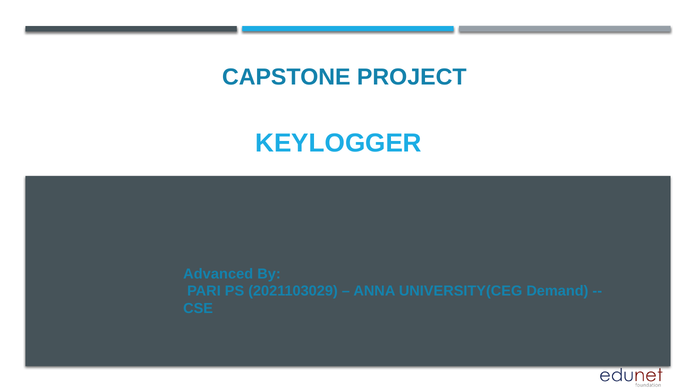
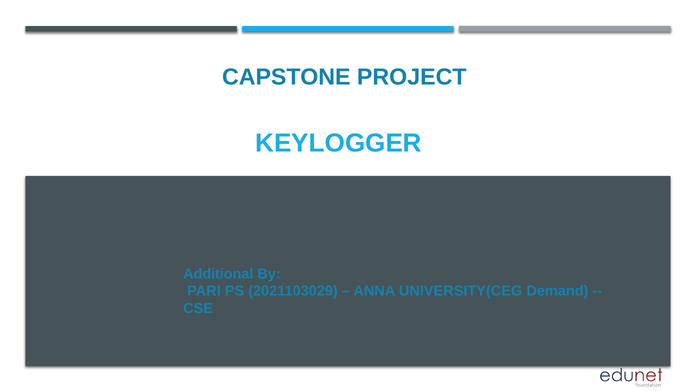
Advanced: Advanced -> Additional
